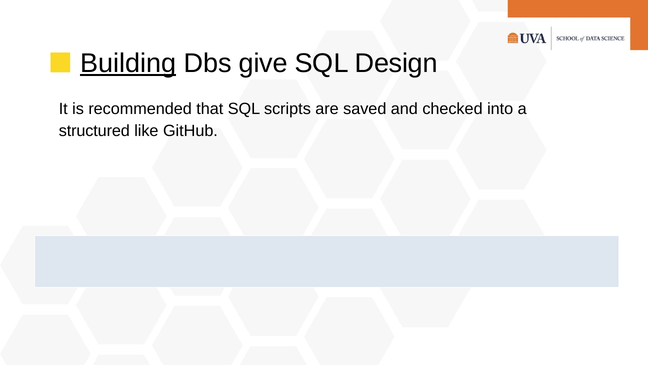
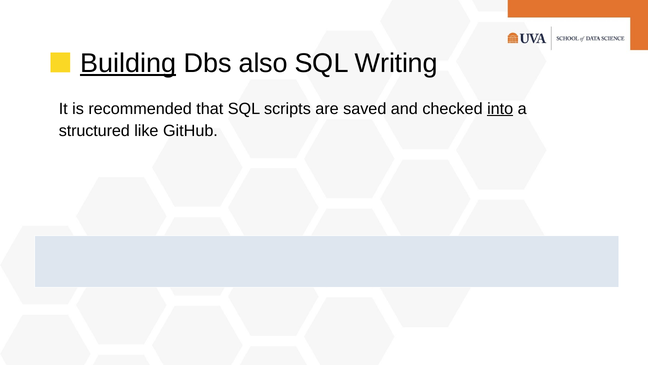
give: give -> also
Design: Design -> Writing
into underline: none -> present
